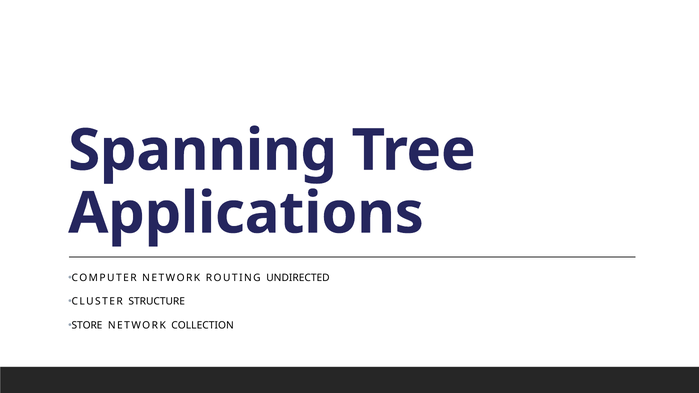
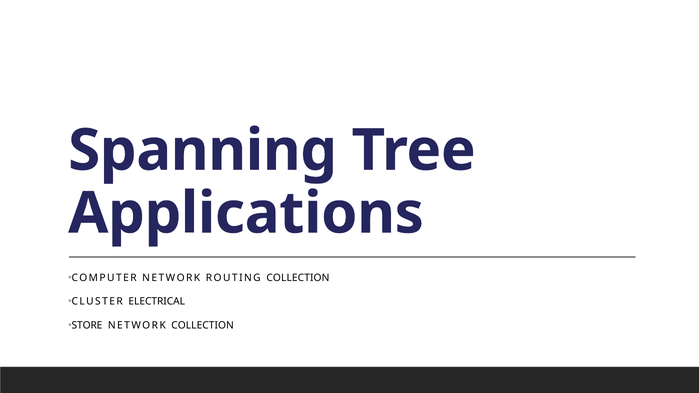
ROUTING UNDIRECTED: UNDIRECTED -> COLLECTION
STRUCTURE: STRUCTURE -> ELECTRICAL
